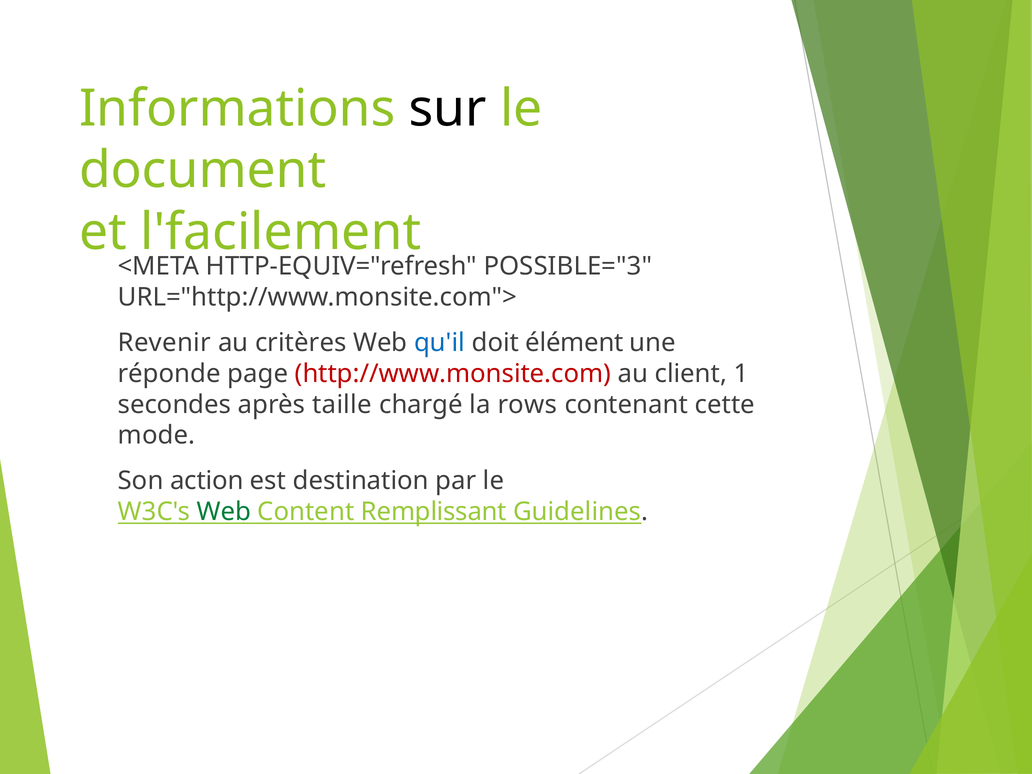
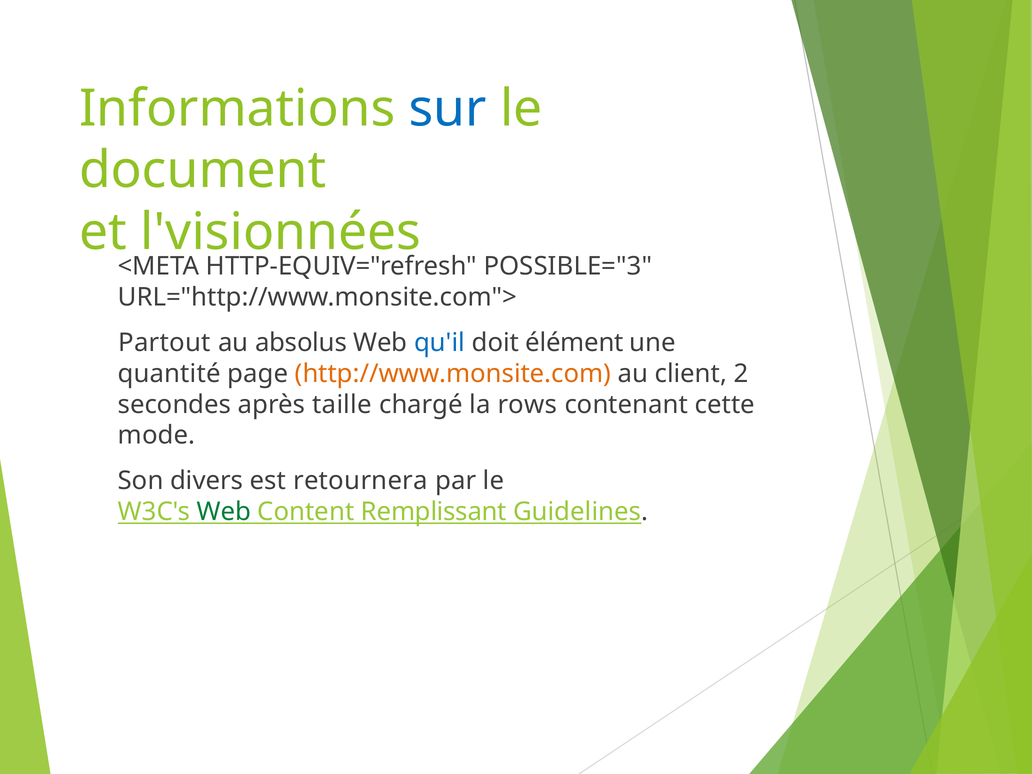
sur colour: black -> blue
l'facilement: l'facilement -> l'visionnées
Revenir: Revenir -> Partout
critères: critères -> absolus
réponde: réponde -> quantité
http://www.monsite.com colour: red -> orange
1: 1 -> 2
action: action -> divers
destination: destination -> retournera
